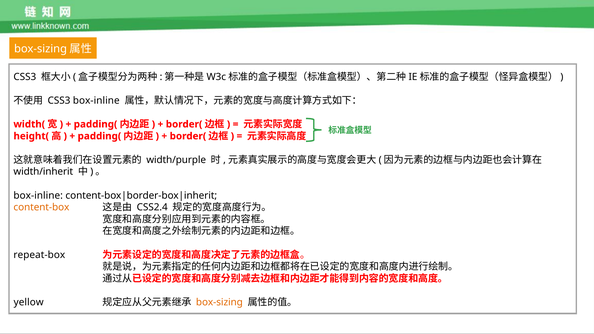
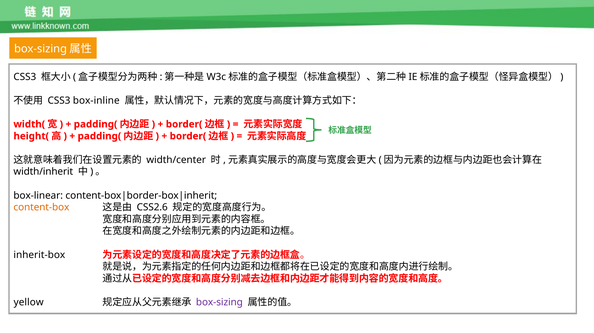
width/purple: width/purple -> width/center
box-inline at (38, 196): box-inline -> box-linear
CSS2.4: CSS2.4 -> CSS2.6
repeat-box: repeat-box -> inherit-box
box-sizing colour: orange -> purple
